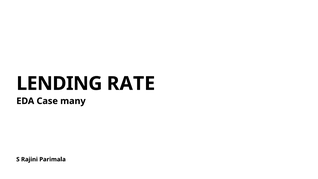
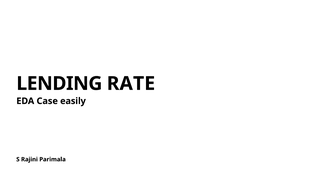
many: many -> easily
